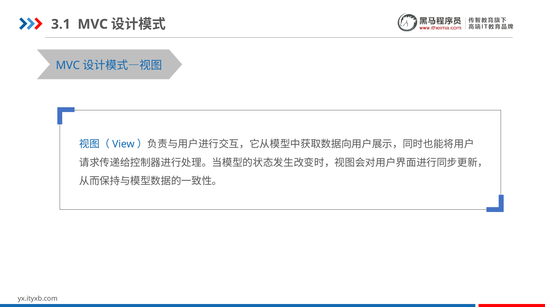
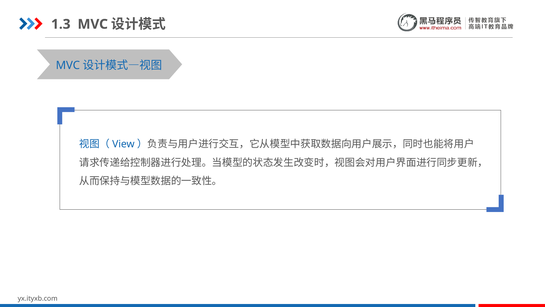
3.1: 3.1 -> 1.3
